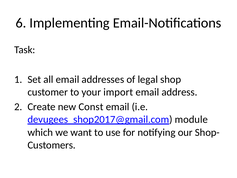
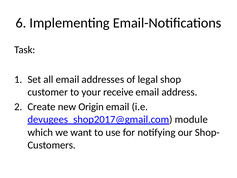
import: import -> receive
Const: Const -> Origin
